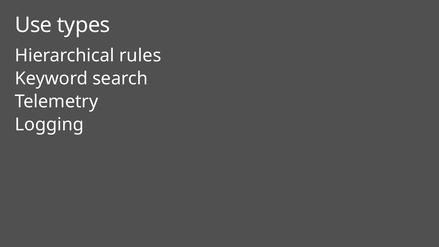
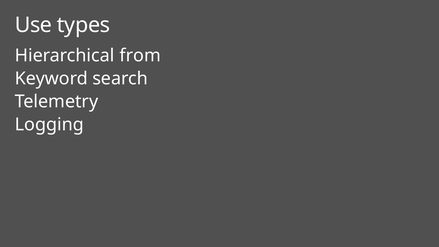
rules: rules -> from
